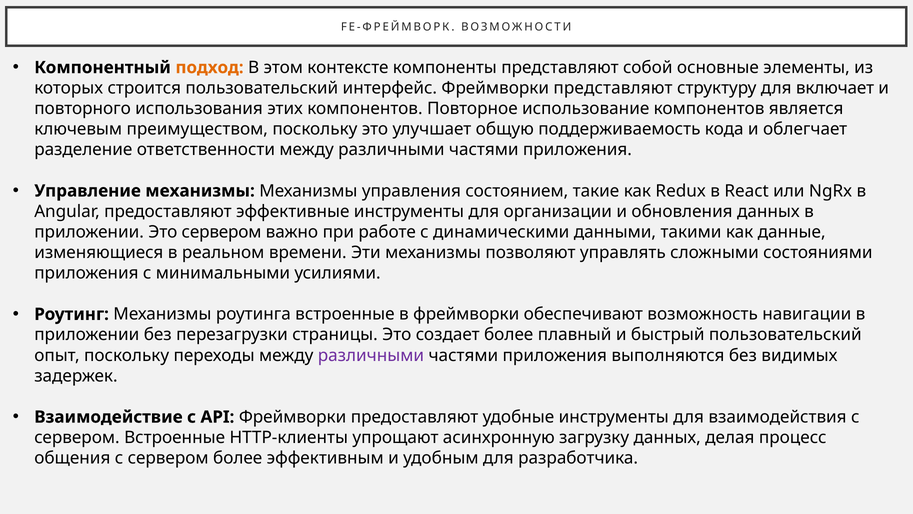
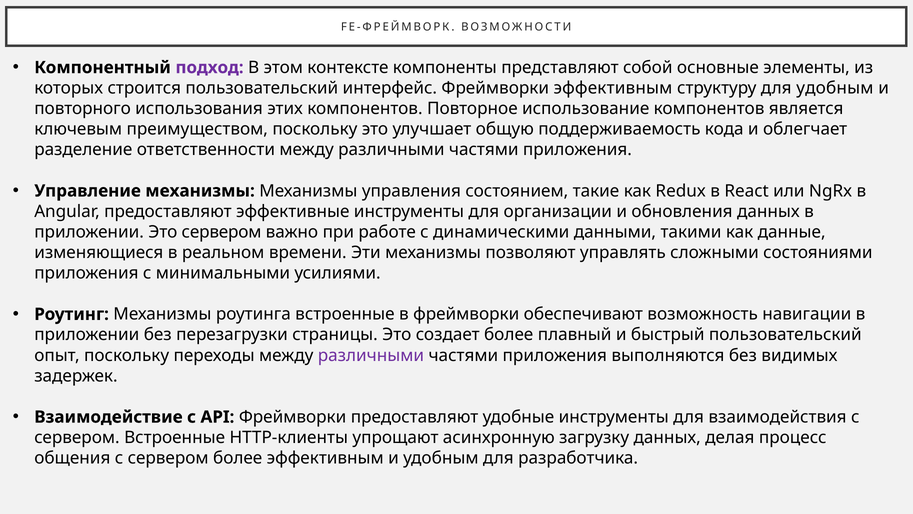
подход colour: orange -> purple
Фреймворки представляют: представляют -> эффективным
для включает: включает -> удобным
